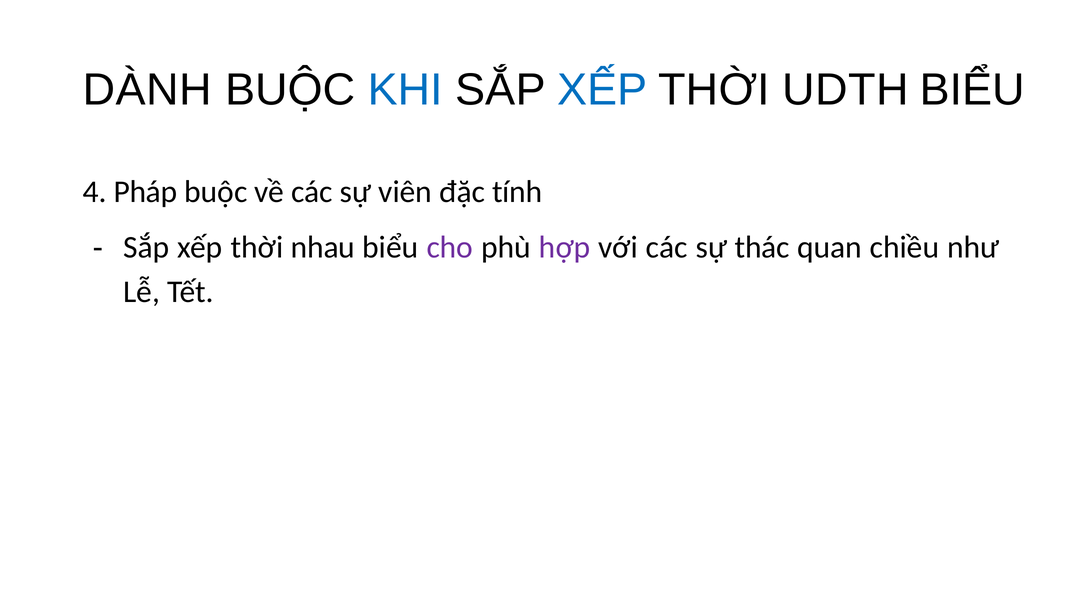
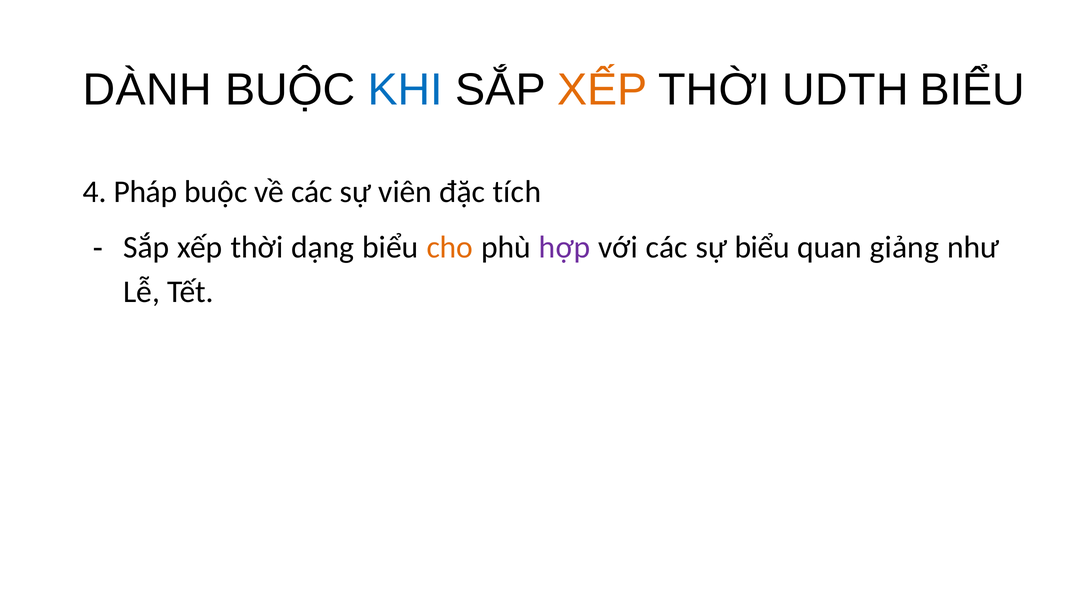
XẾP at (602, 90) colour: blue -> orange
tính: tính -> tích
nhau: nhau -> dạng
cho colour: purple -> orange
sự thác: thác -> biểu
chiều: chiều -> giảng
